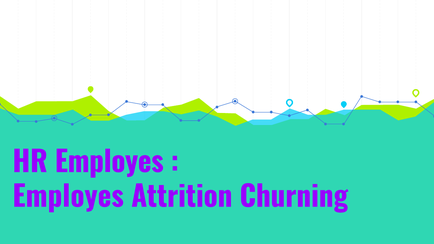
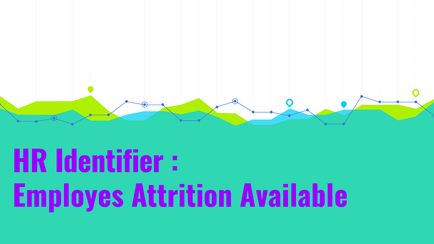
HR Employes: Employes -> Identifier
Churning: Churning -> Available
